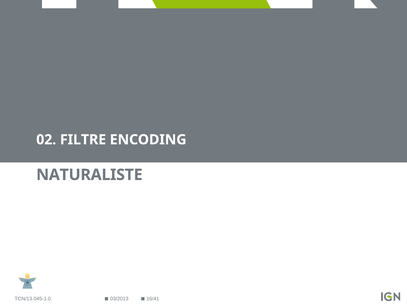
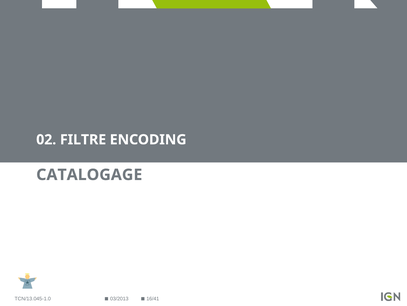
NATURALISTE: NATURALISTE -> CATALOGAGE
